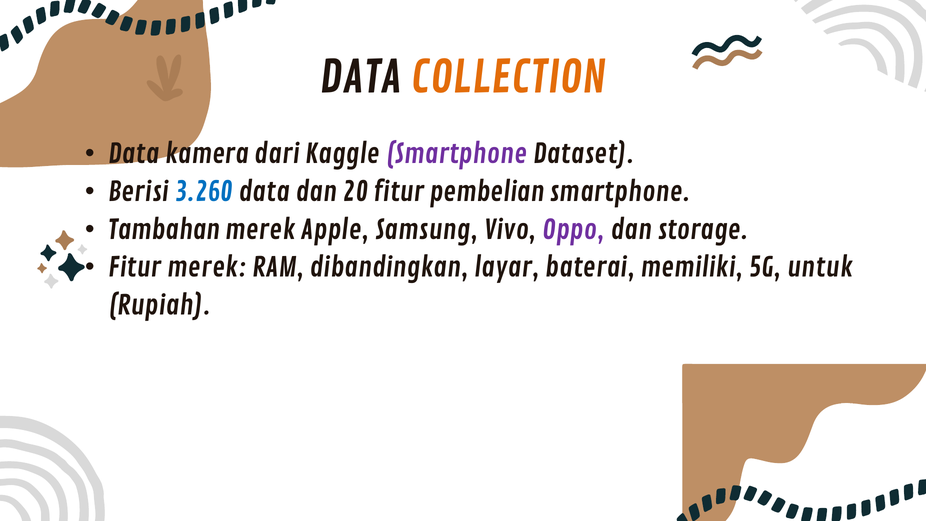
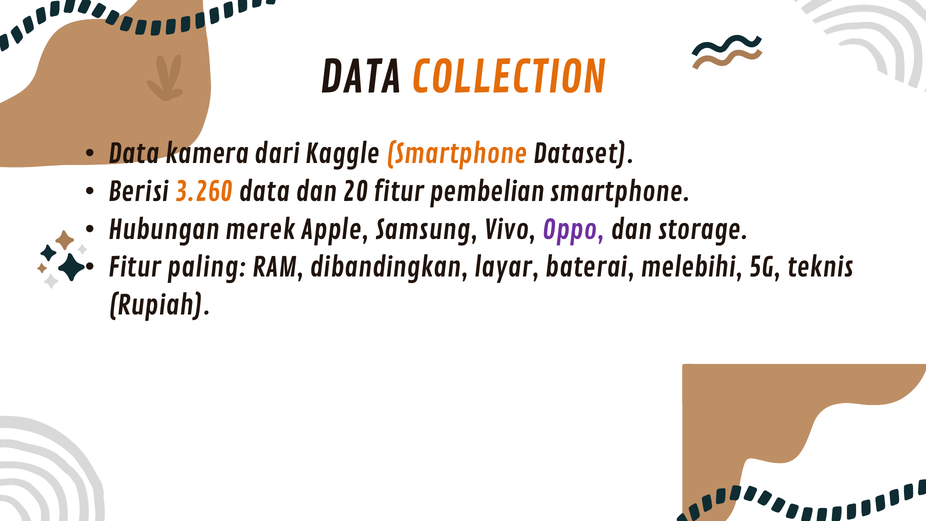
Smartphone at (457, 154) colour: purple -> orange
3.260 colour: blue -> orange
Tambahan: Tambahan -> Hubungan
Fitur merek: merek -> paling
memiliki: memiliki -> melebihi
untuk: untuk -> teknis
